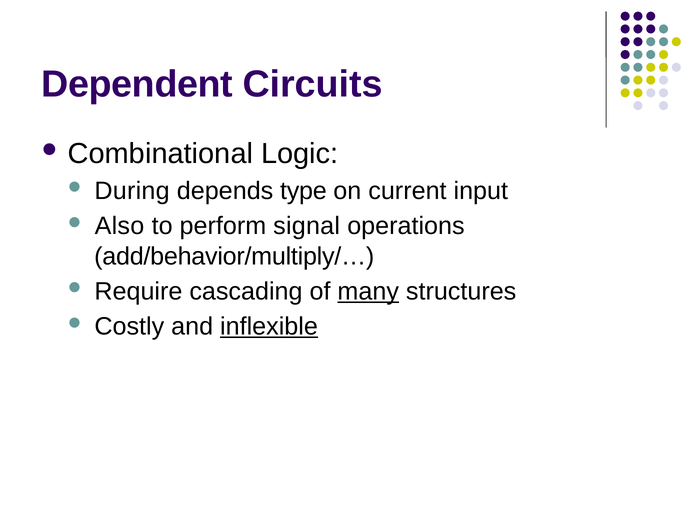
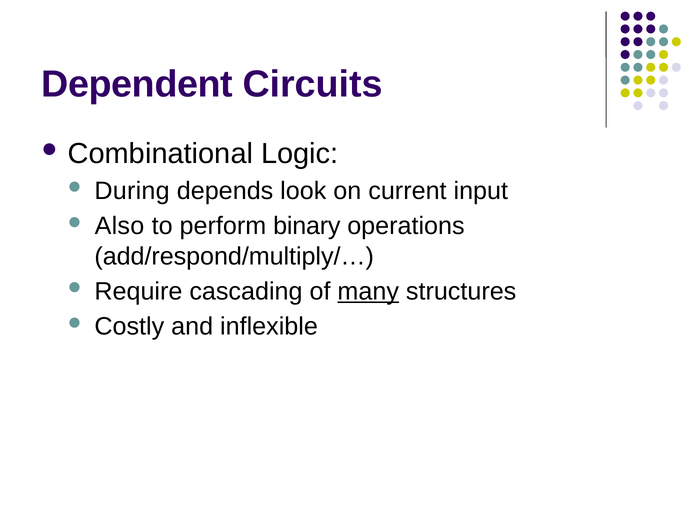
type: type -> look
signal: signal -> binary
add/behavior/multiply/…: add/behavior/multiply/… -> add/respond/multiply/…
inflexible underline: present -> none
